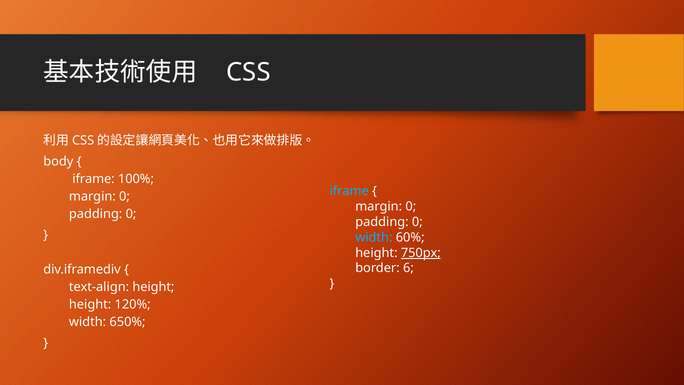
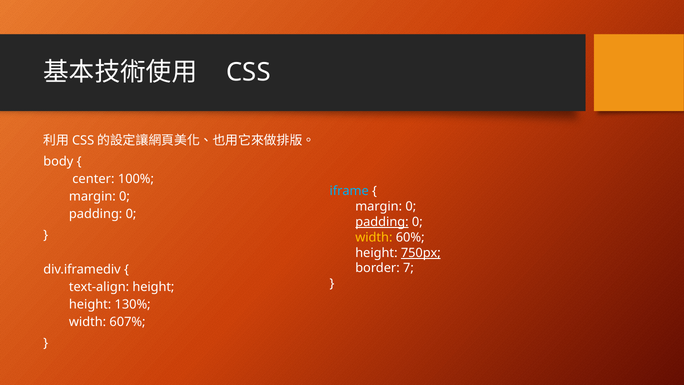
iframe at (93, 179): iframe -> center
padding at (382, 222) underline: none -> present
width at (374, 237) colour: light blue -> yellow
6: 6 -> 7
120%: 120% -> 130%
650%: 650% -> 607%
